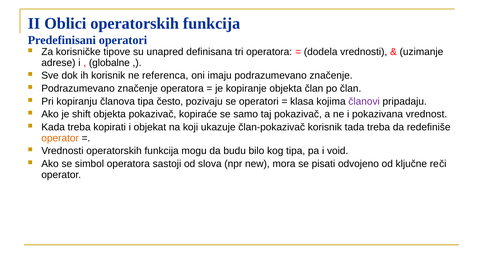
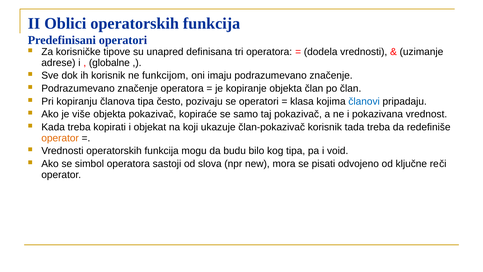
referenca: referenca -> funkcijom
članovi colour: purple -> blue
shift: shift -> više
